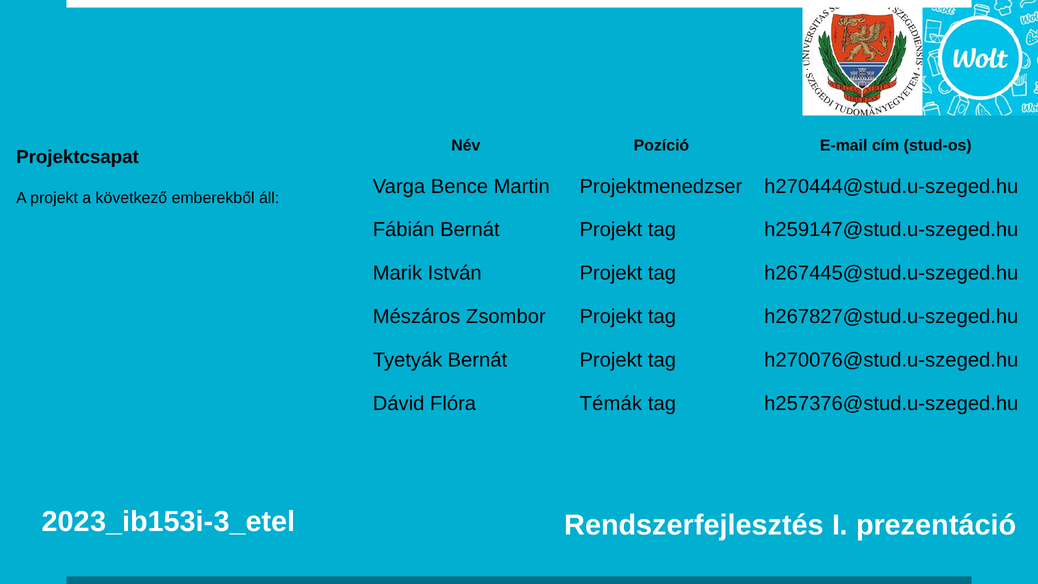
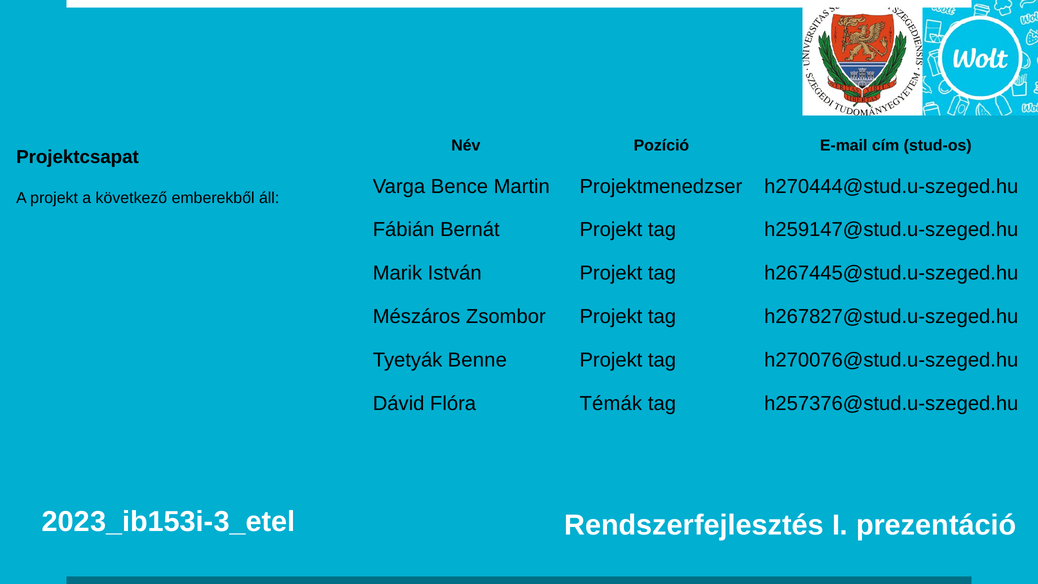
Tyetyák Bernát: Bernát -> Benne
